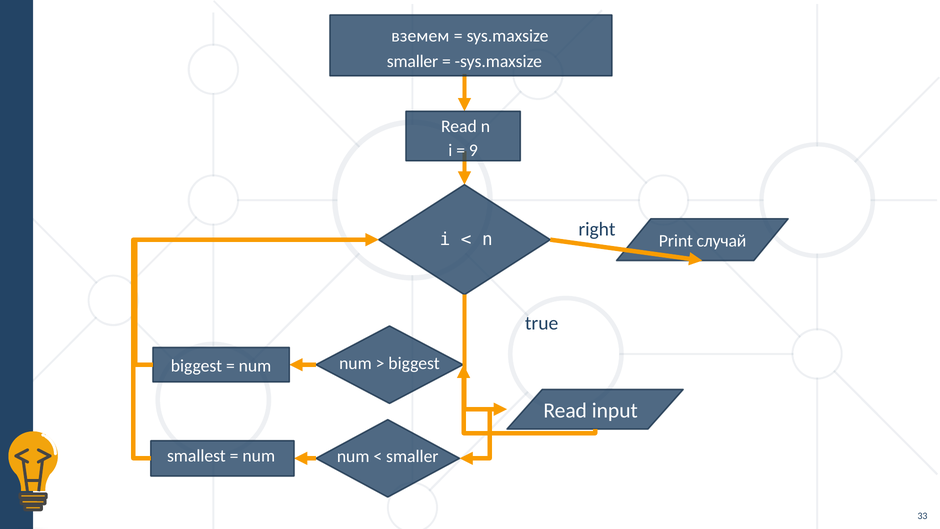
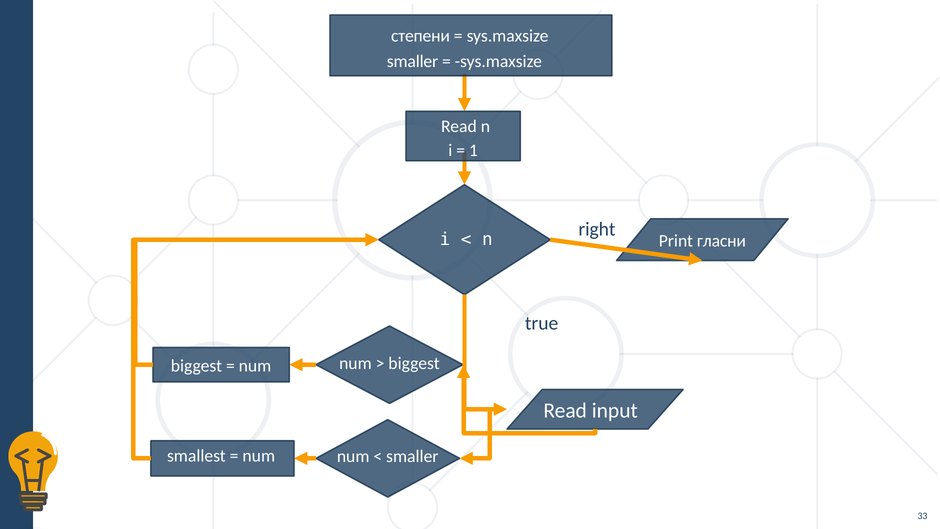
вземем: вземем -> степени
9: 9 -> 1
случай: случай -> гласни
